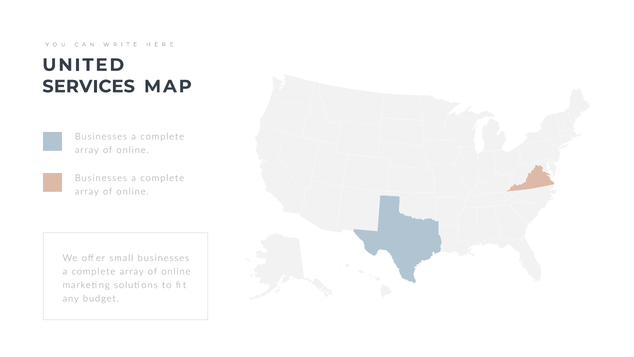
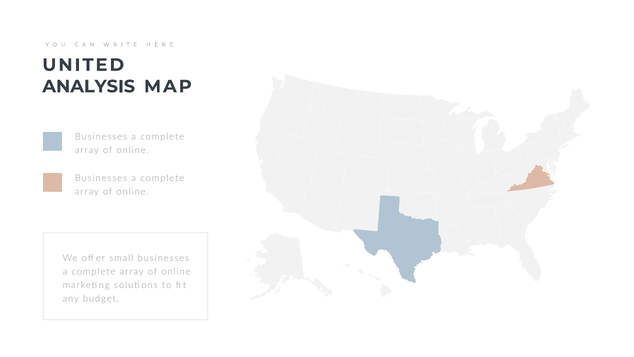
SERVICES: SERVICES -> ANALYSIS
